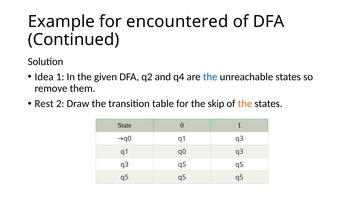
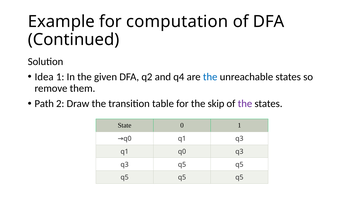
encountered: encountered -> computation
Rest: Rest -> Path
the at (245, 104) colour: orange -> purple
